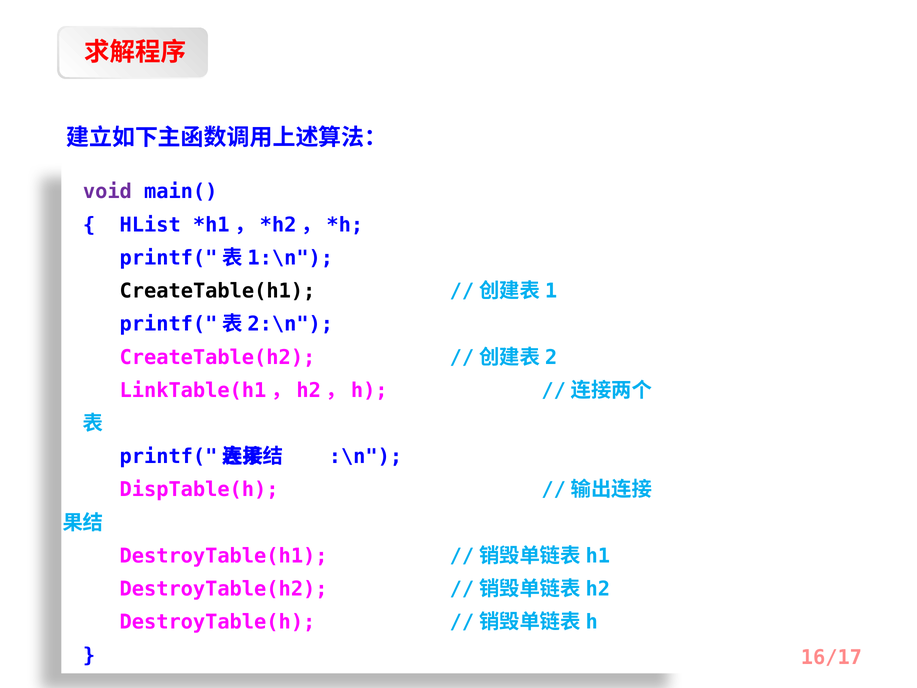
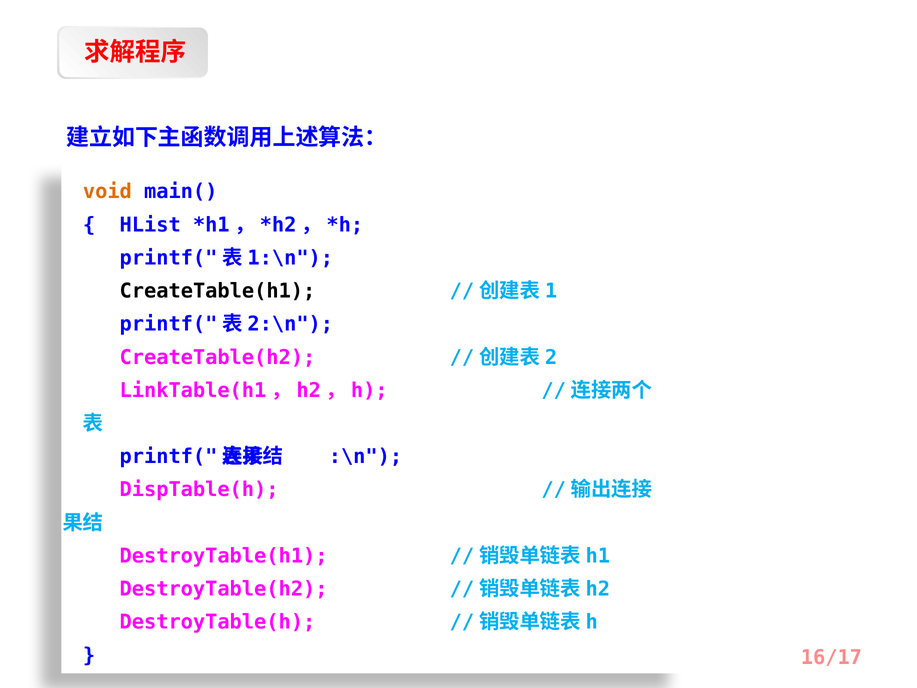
void colour: purple -> orange
